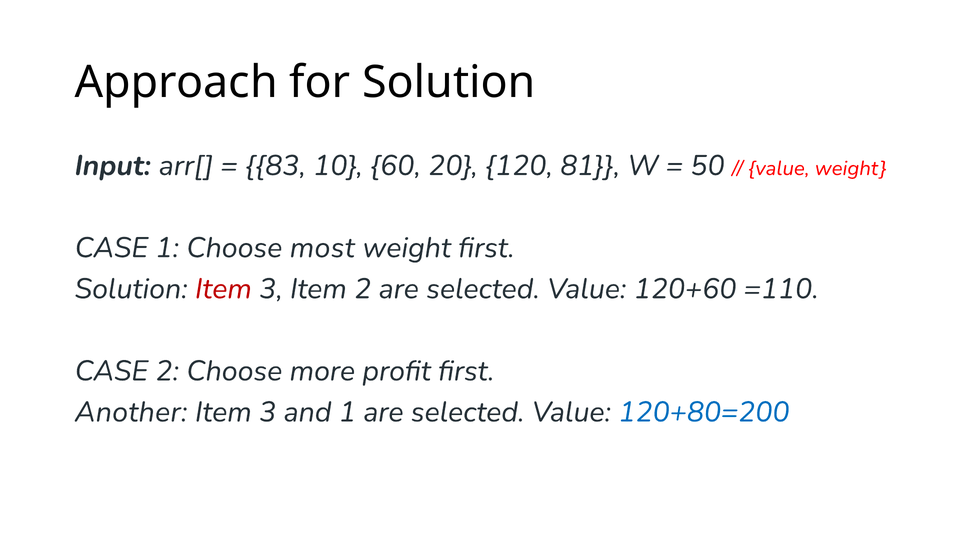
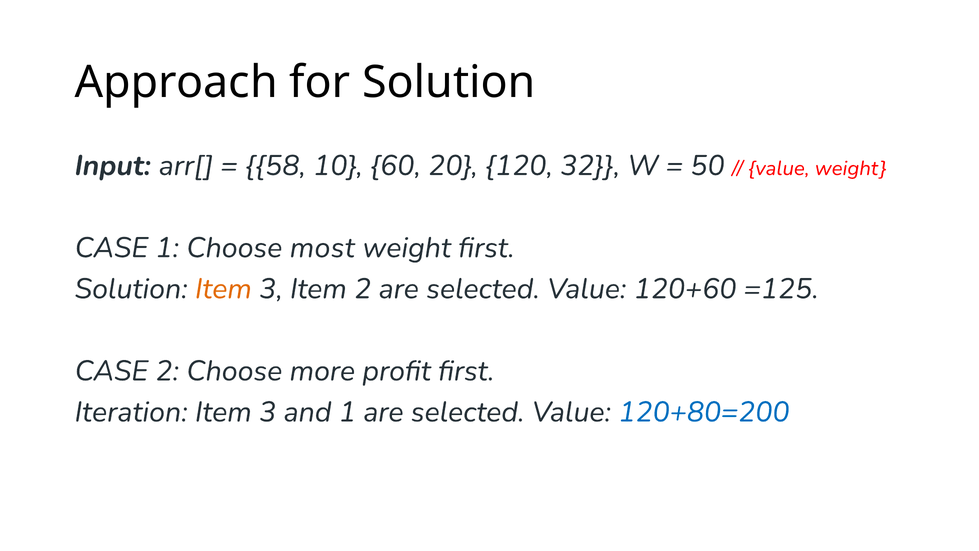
83: 83 -> 58
81: 81 -> 32
Item at (223, 289) colour: red -> orange
=110: =110 -> =125
Another: Another -> Iteration
